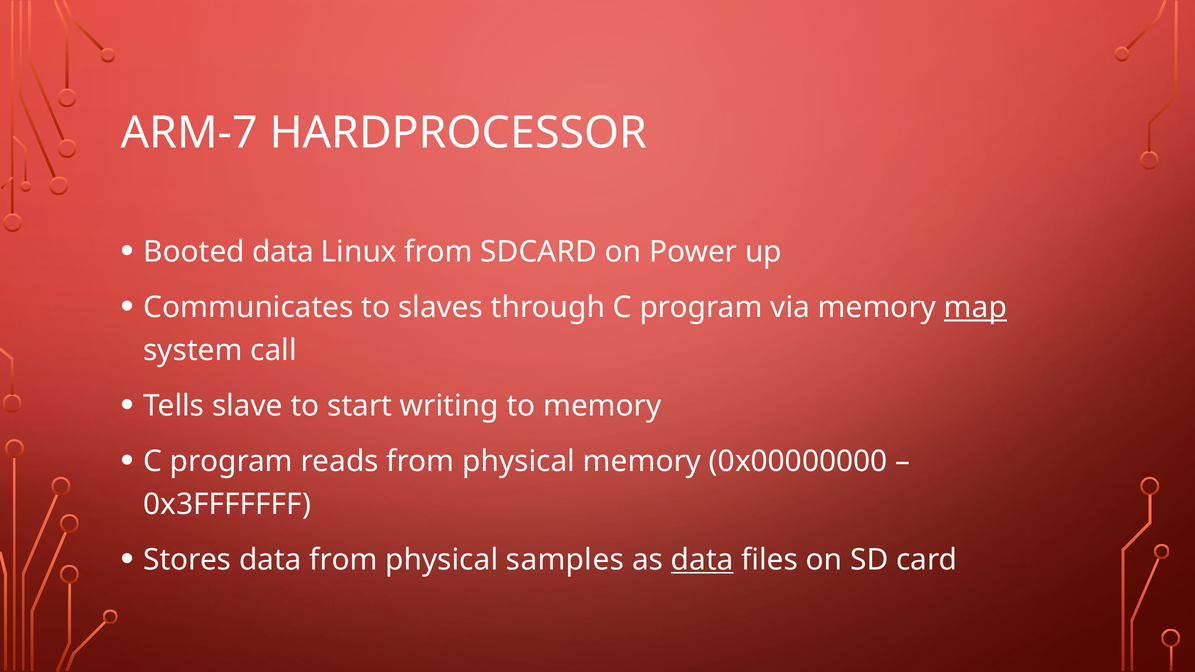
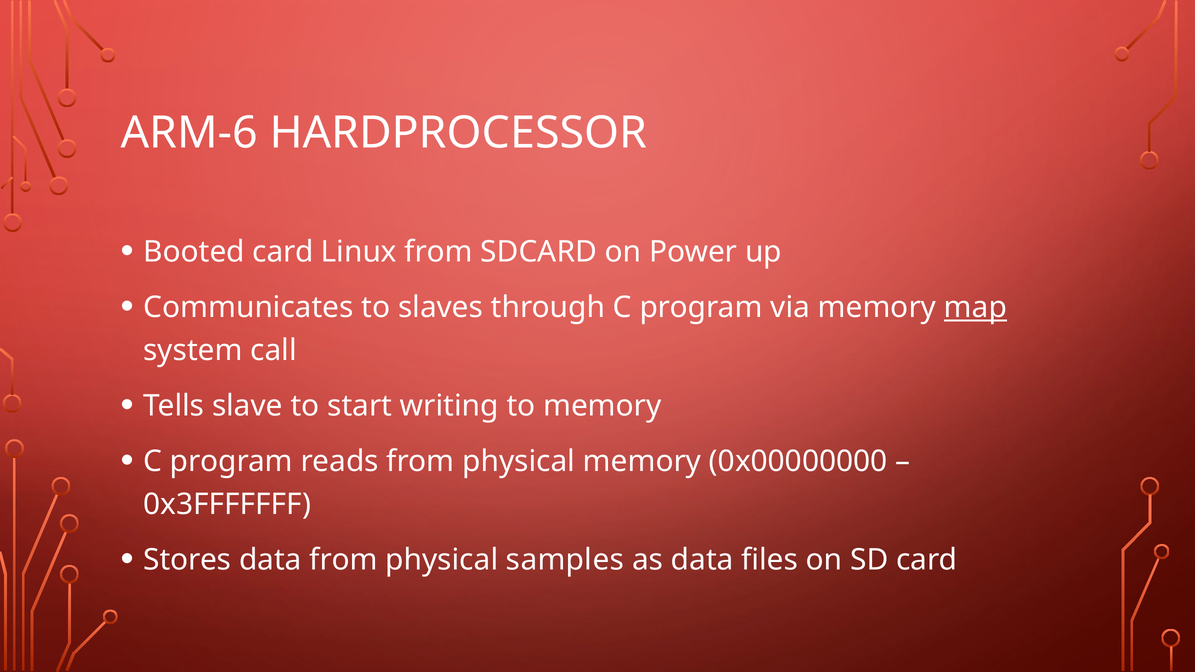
ARM-7: ARM-7 -> ARM-6
Booted data: data -> card
data at (702, 560) underline: present -> none
